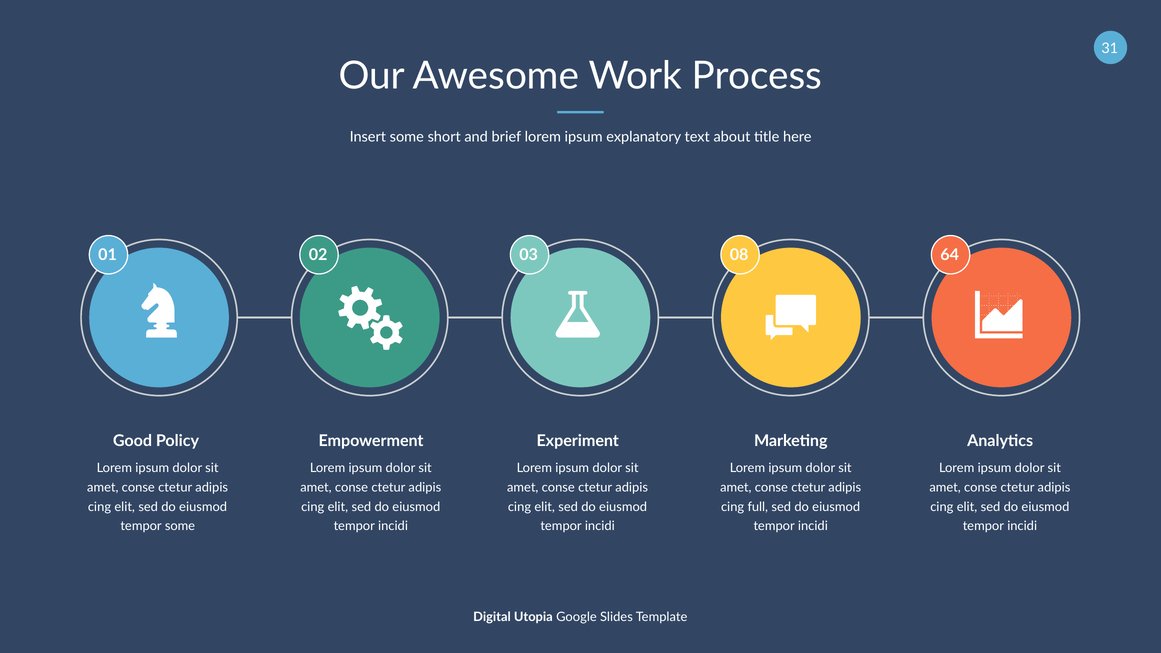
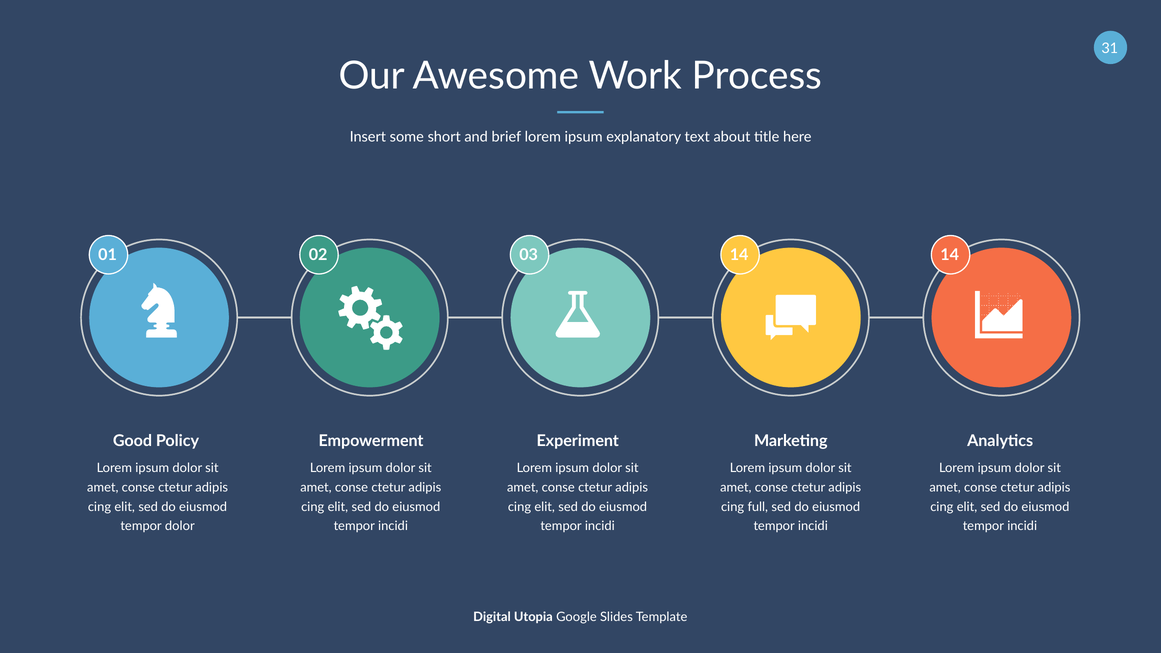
02 08: 08 -> 14
03 64: 64 -> 14
tempor some: some -> dolor
